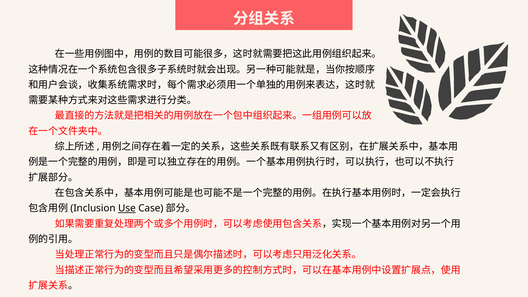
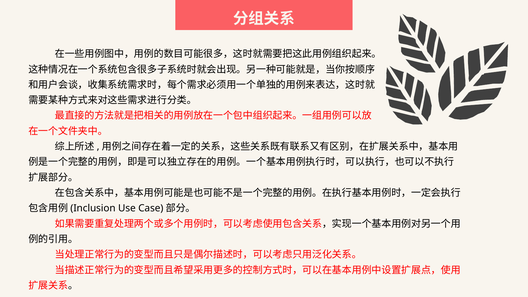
Use underline: present -> none
